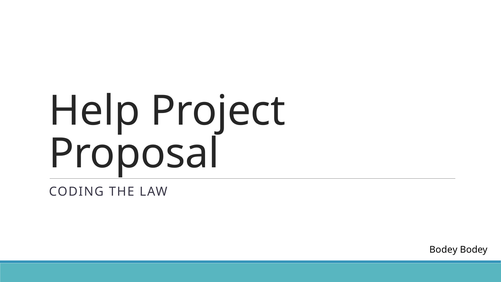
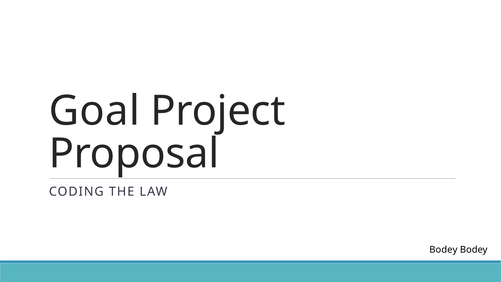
Help: Help -> Goal
